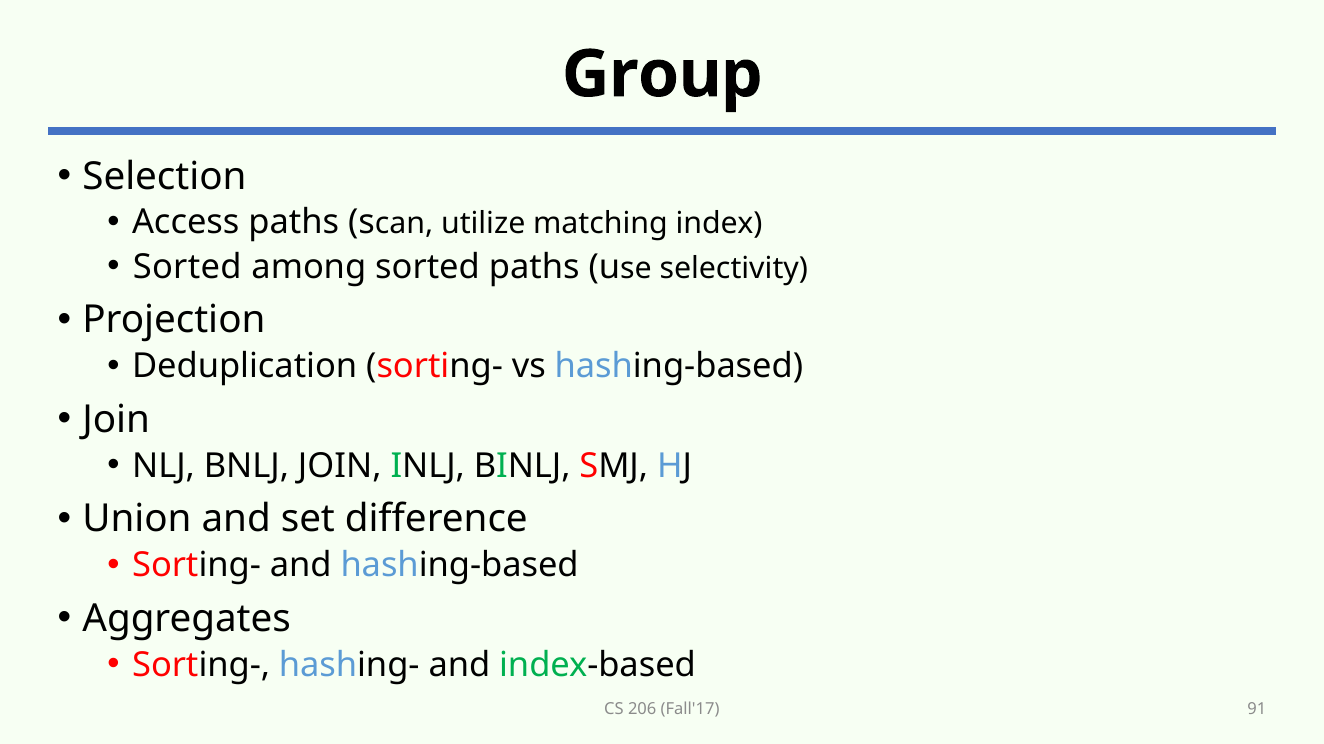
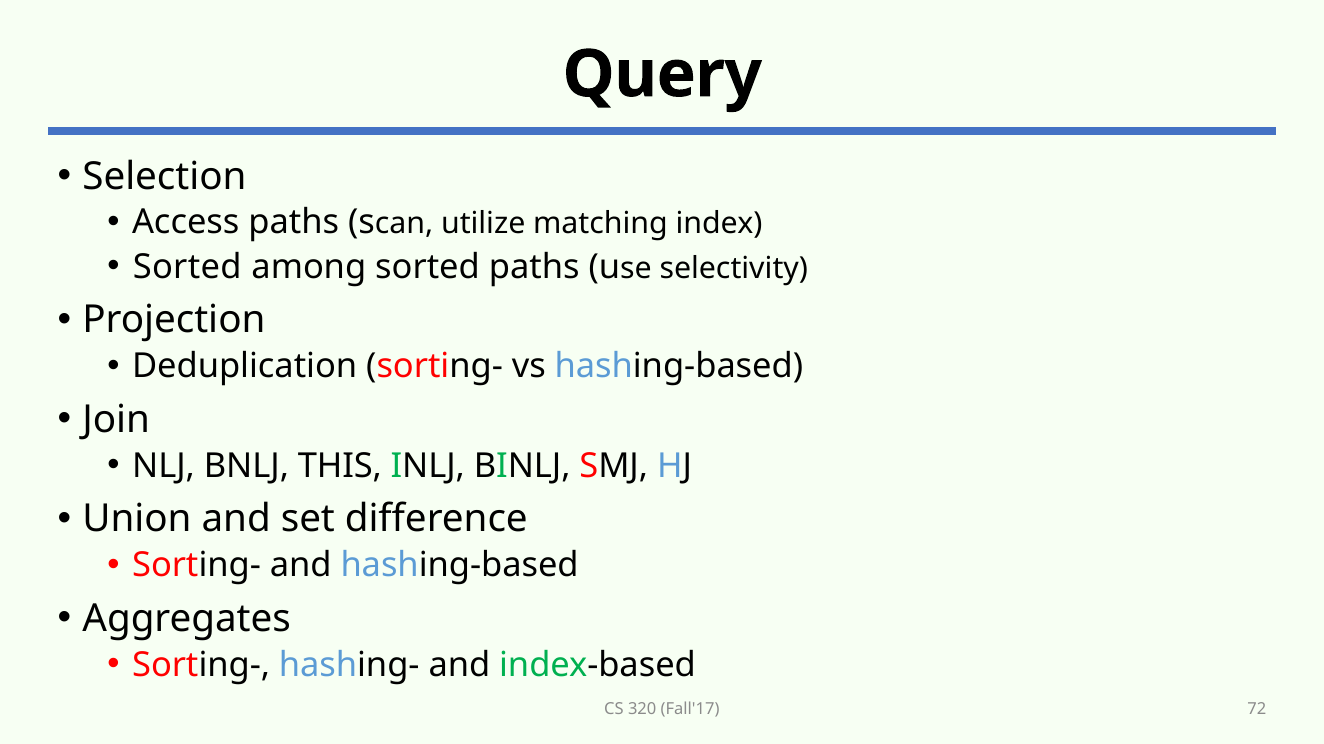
Group: Group -> Query
BNLJ JOIN: JOIN -> THIS
206: 206 -> 320
91: 91 -> 72
